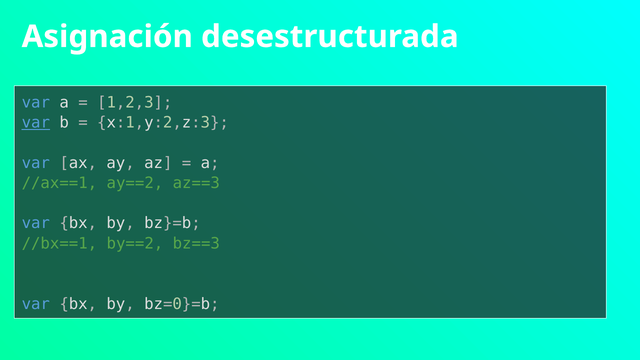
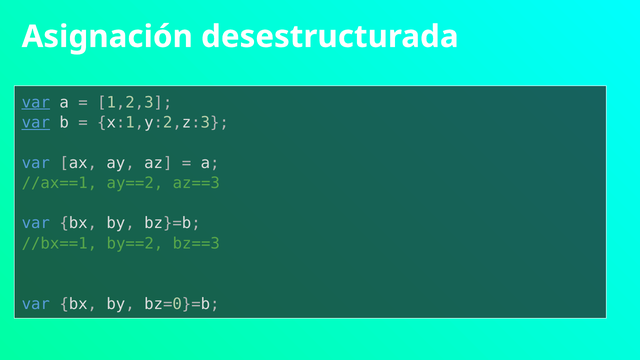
var at (36, 102) underline: none -> present
